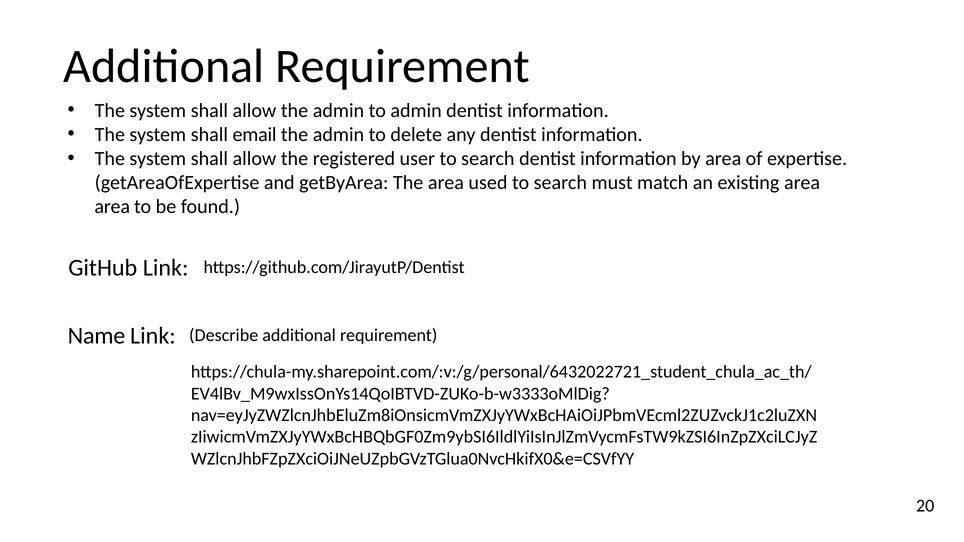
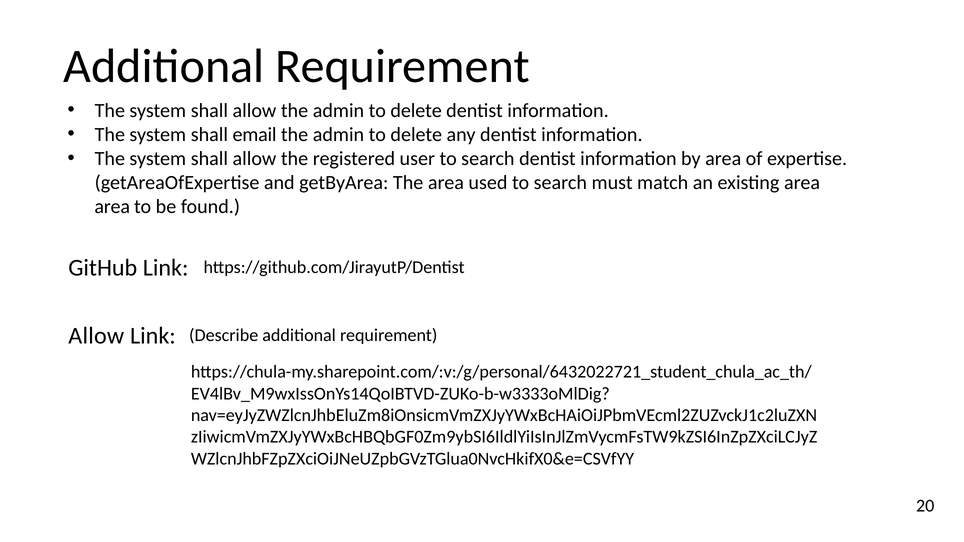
admin at (416, 110): admin -> delete
Name at (97, 336): Name -> Allow
